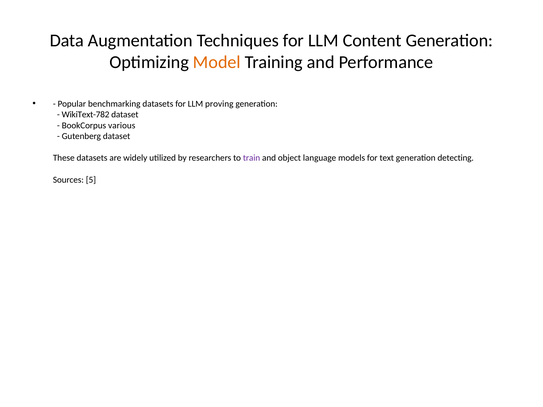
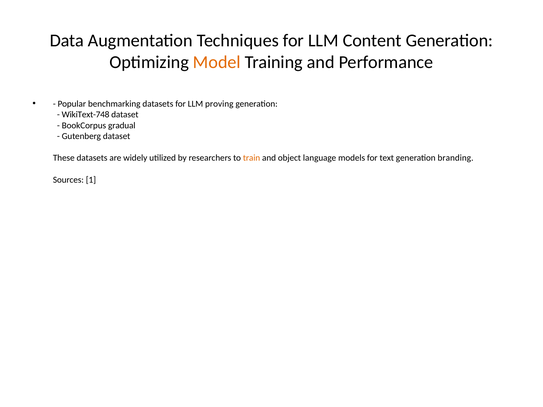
WikiText-782: WikiText-782 -> WikiText-748
various: various -> gradual
train colour: purple -> orange
detecting: detecting -> branding
5: 5 -> 1
